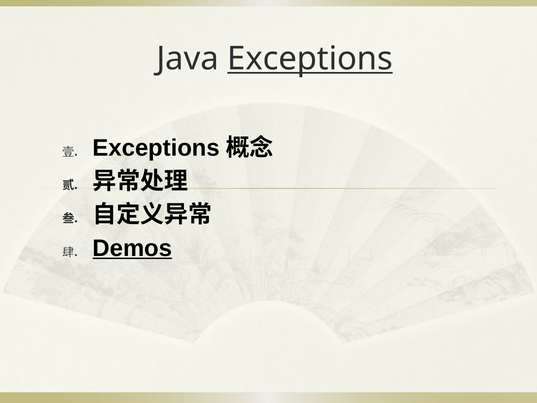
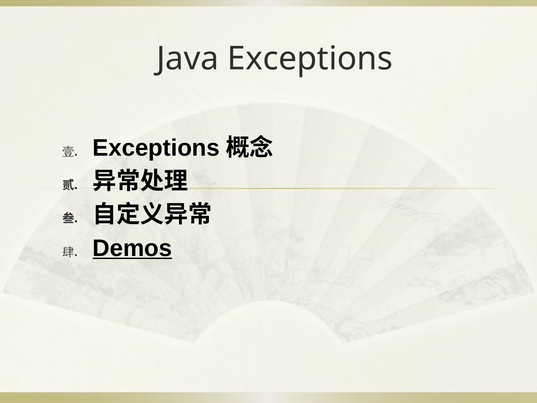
Exceptions at (310, 59) underline: present -> none
